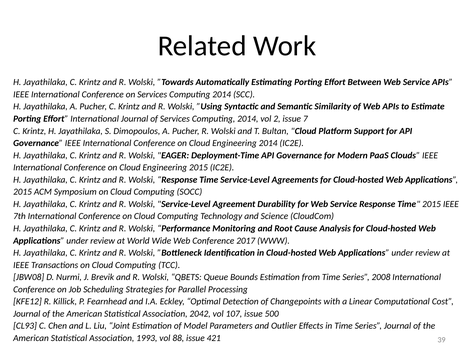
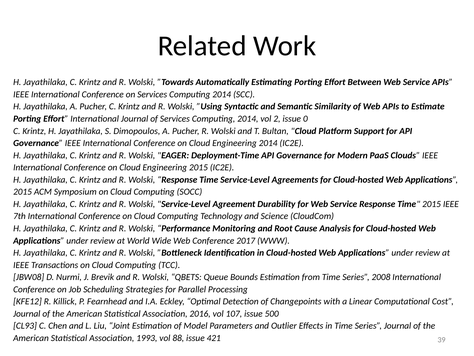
7: 7 -> 0
2042: 2042 -> 2016
